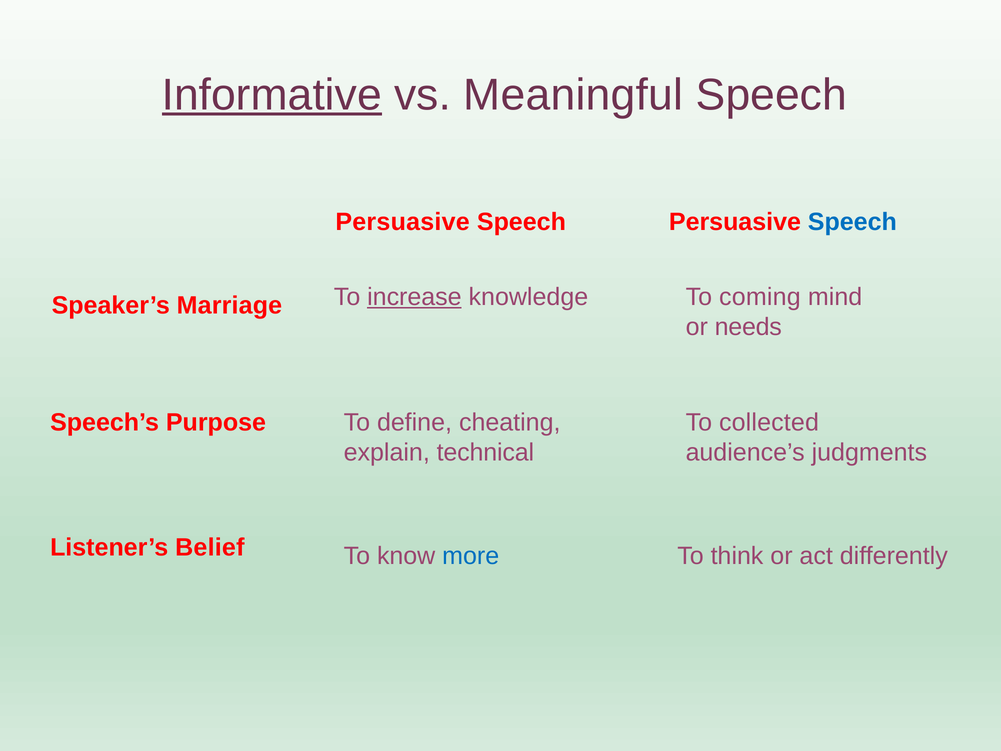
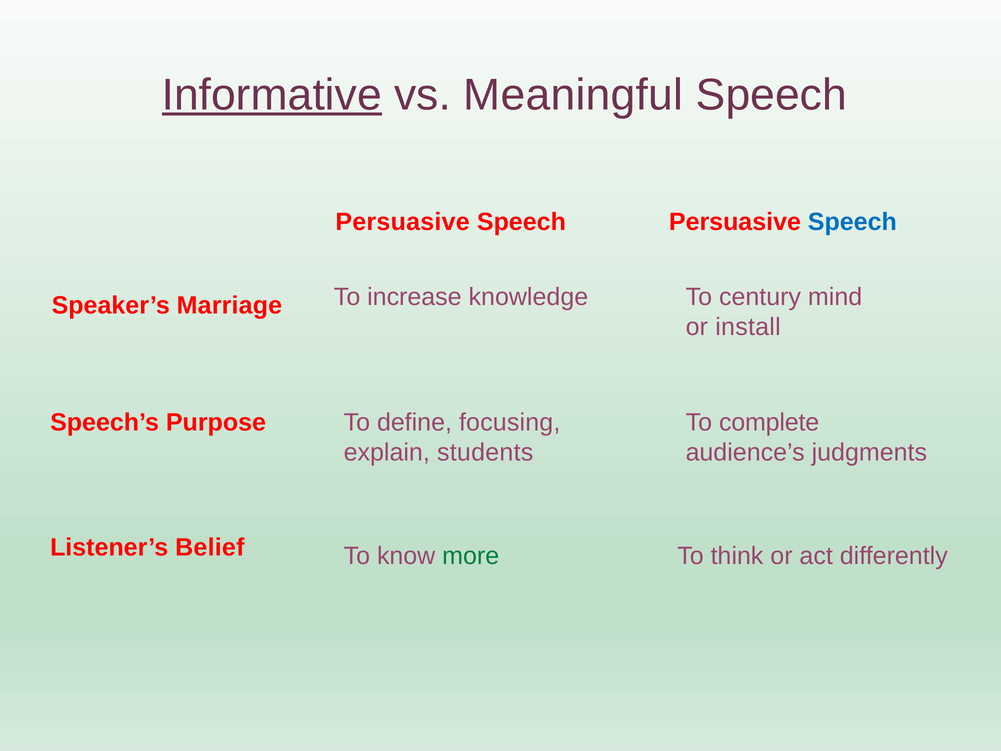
increase underline: present -> none
coming: coming -> century
needs: needs -> install
cheating: cheating -> focusing
collected: collected -> complete
technical: technical -> students
more colour: blue -> green
